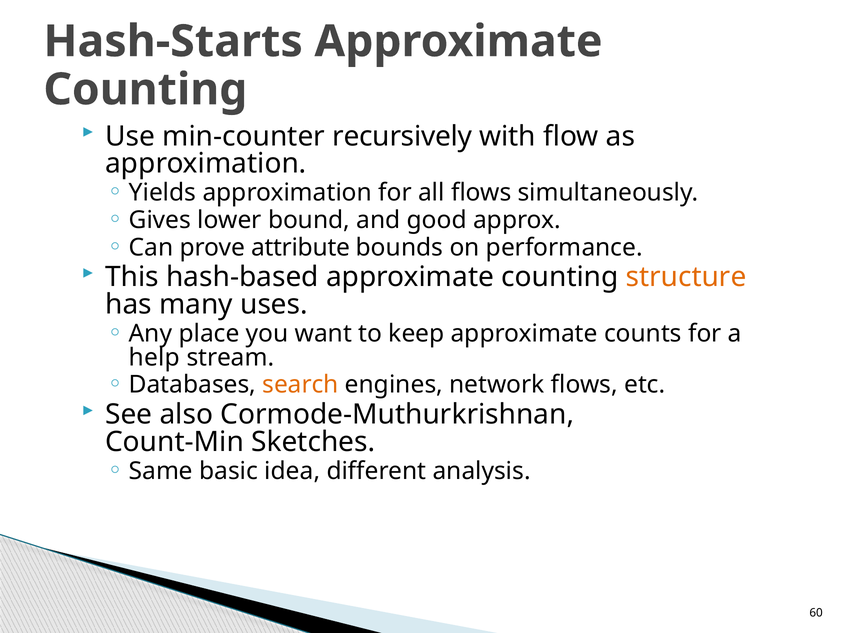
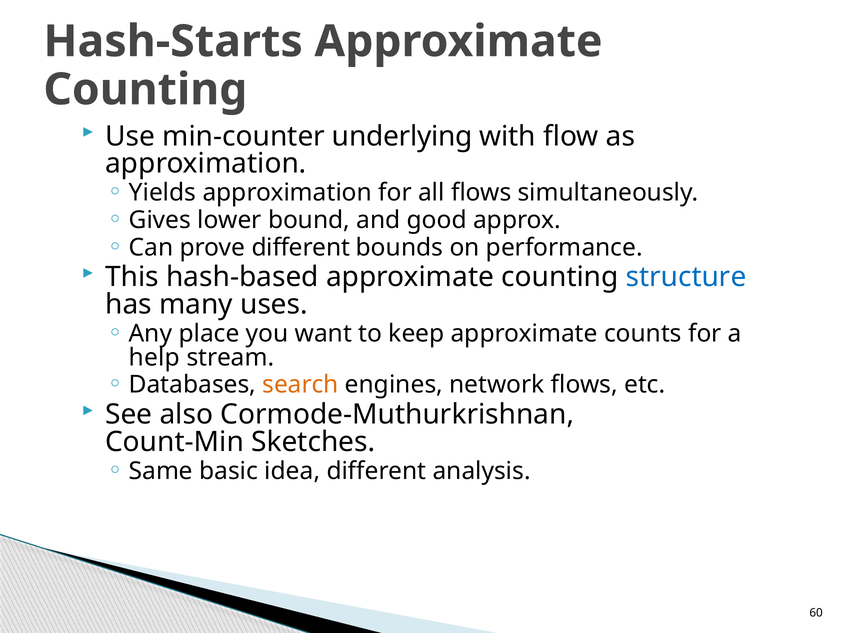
recursively: recursively -> underlying
prove attribute: attribute -> different
structure colour: orange -> blue
